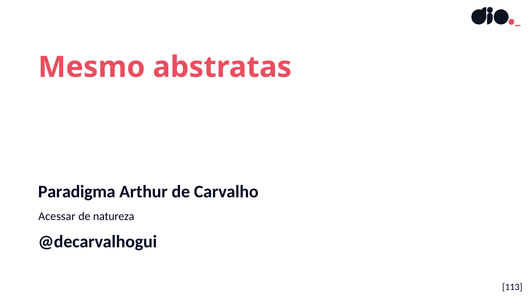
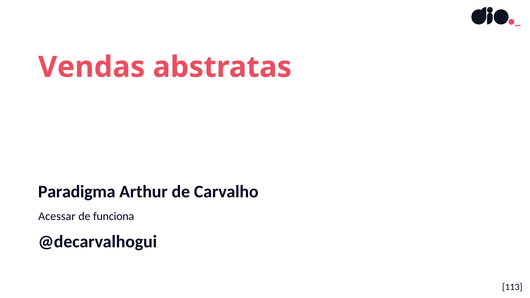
Mesmo: Mesmo -> Vendas
natureza: natureza -> funciona
